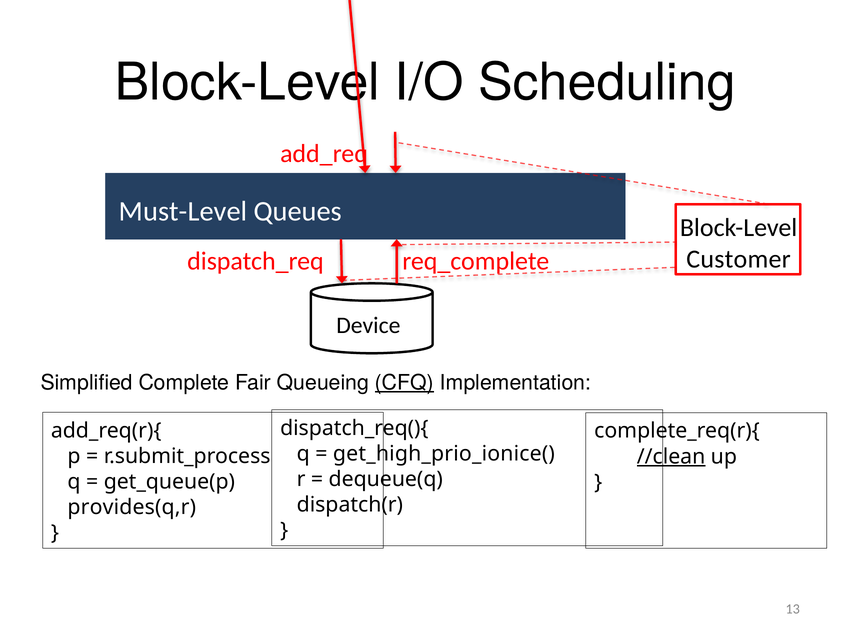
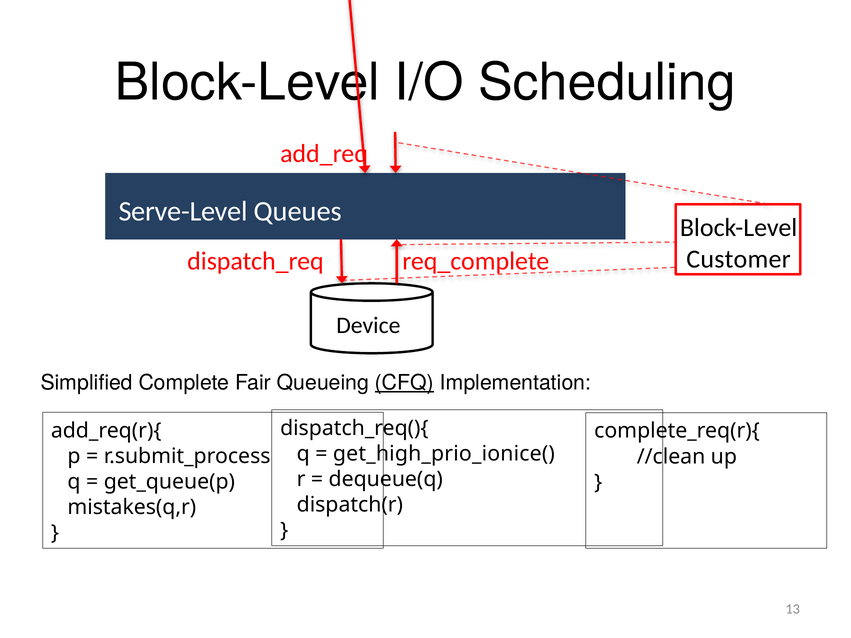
Must-Level: Must-Level -> Serve-Level
//clean underline: present -> none
provides(q,r: provides(q,r -> mistakes(q,r
